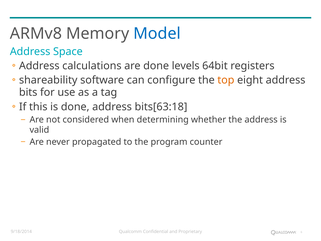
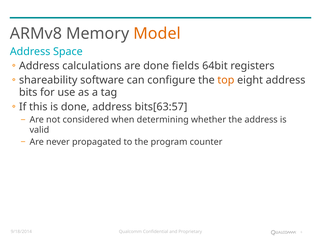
Model colour: blue -> orange
levels: levels -> fields
bits[63:18: bits[63:18 -> bits[63:57
